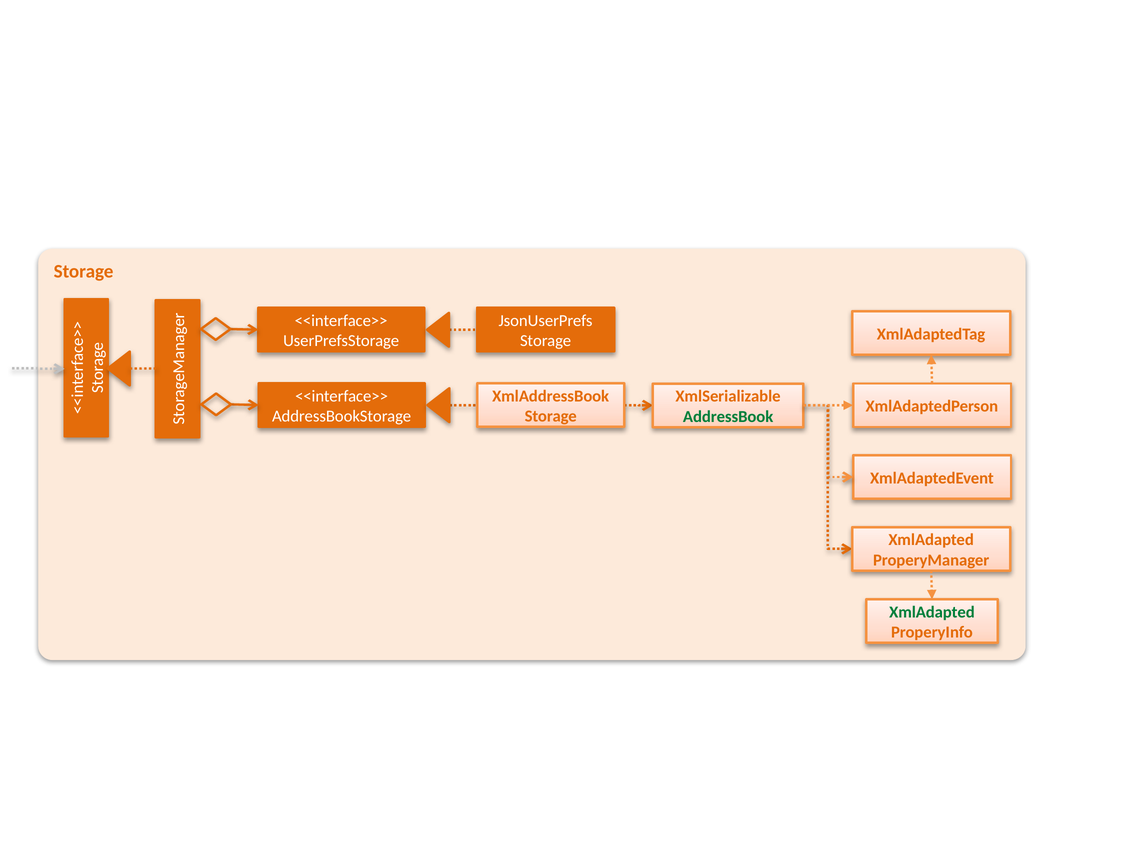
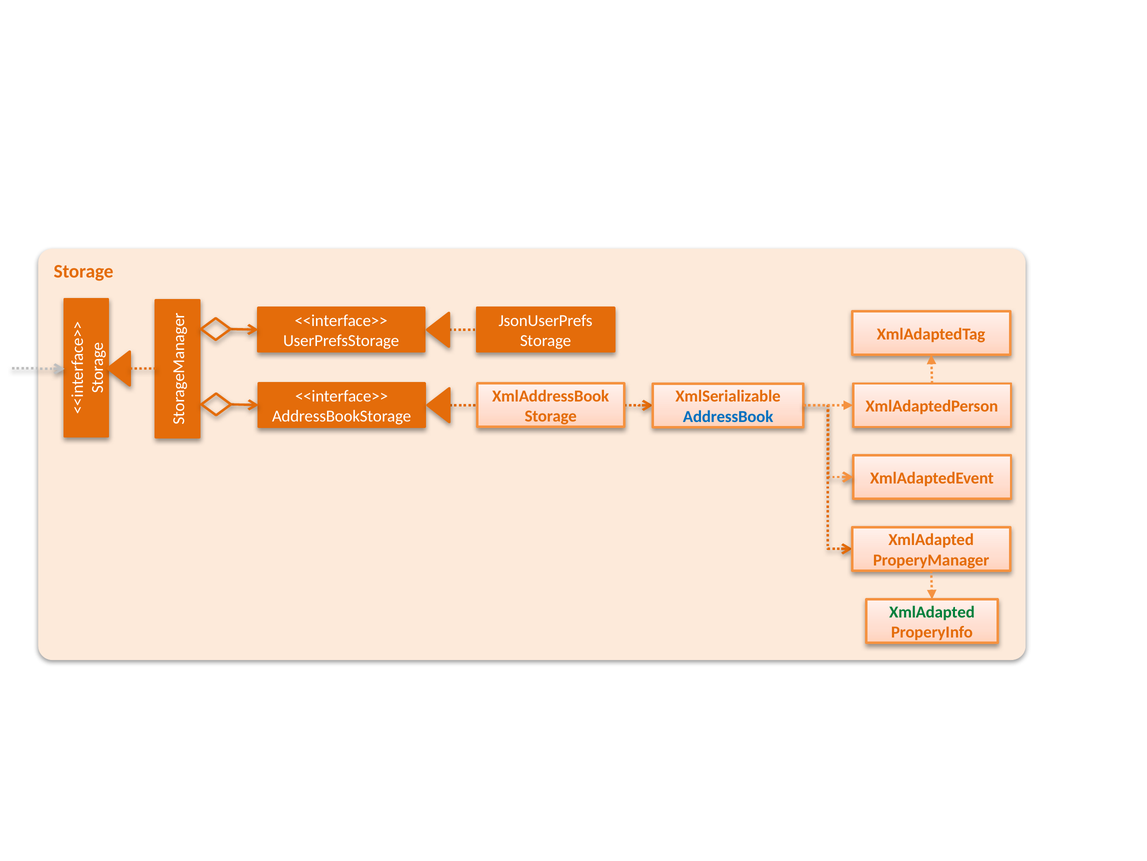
AddressBook colour: green -> blue
